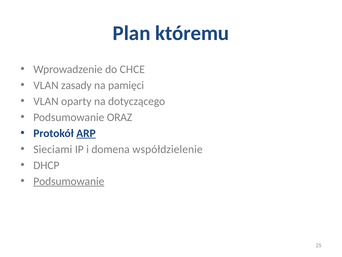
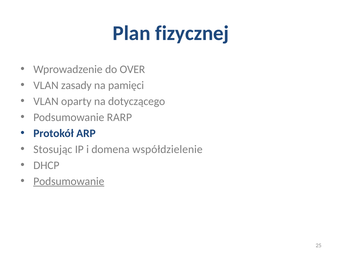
któremu: któremu -> fizycznej
CHCE: CHCE -> OVER
ORAZ: ORAZ -> RARP
ARP underline: present -> none
Sieciami: Sieciami -> Stosując
